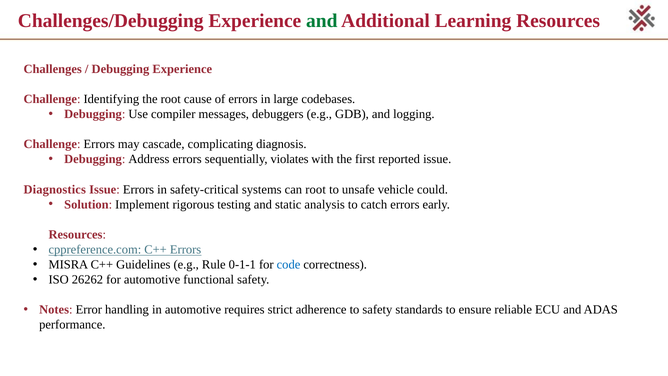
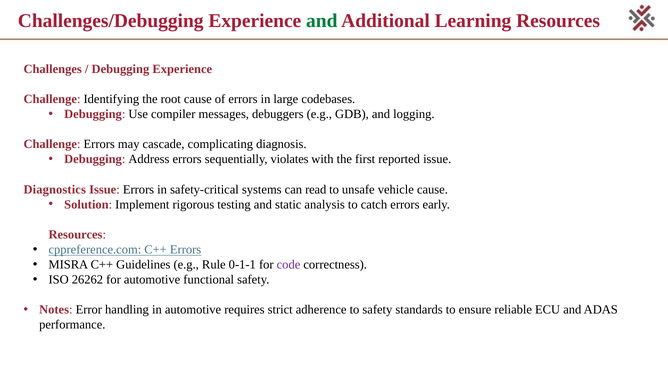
can root: root -> read
vehicle could: could -> cause
code colour: blue -> purple
